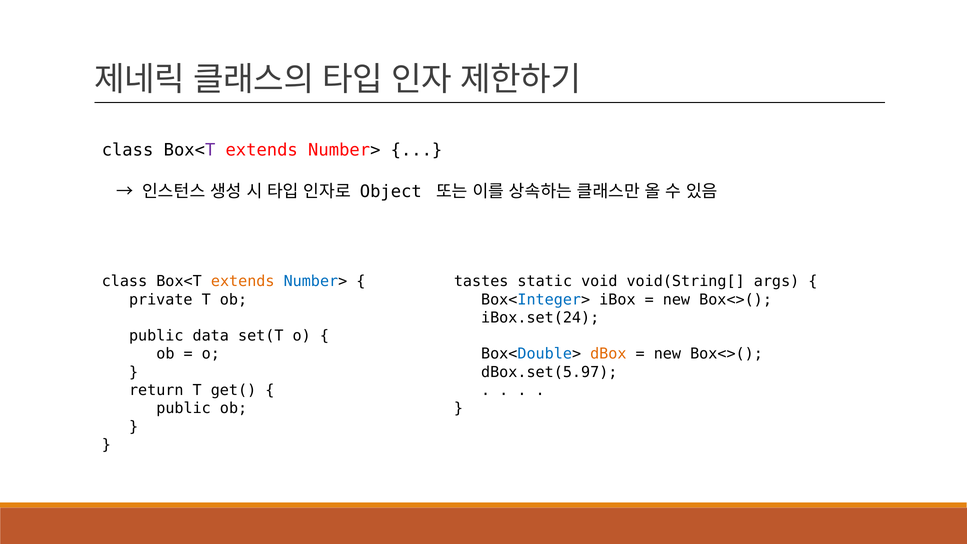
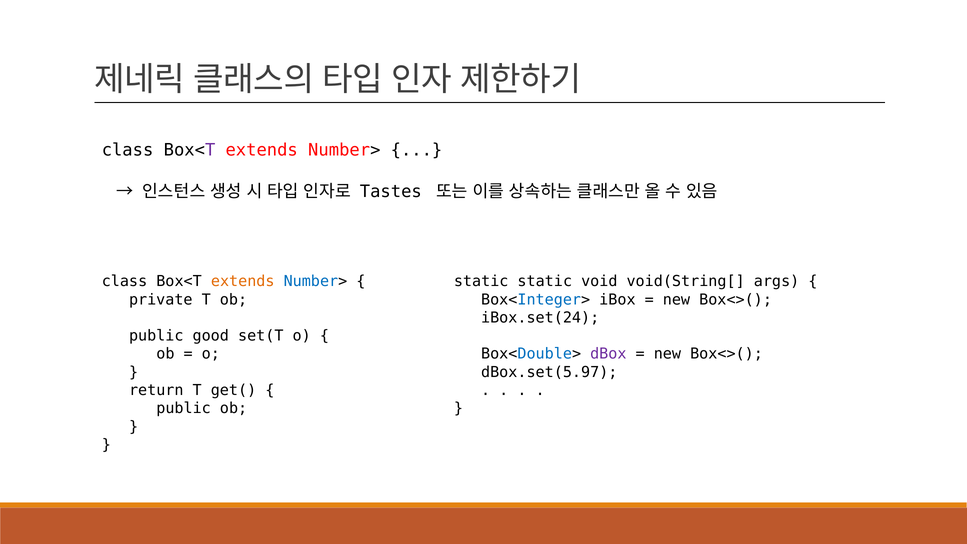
Object: Object -> Tastes
tastes at (481, 281): tastes -> static
data: data -> good
dBox colour: orange -> purple
